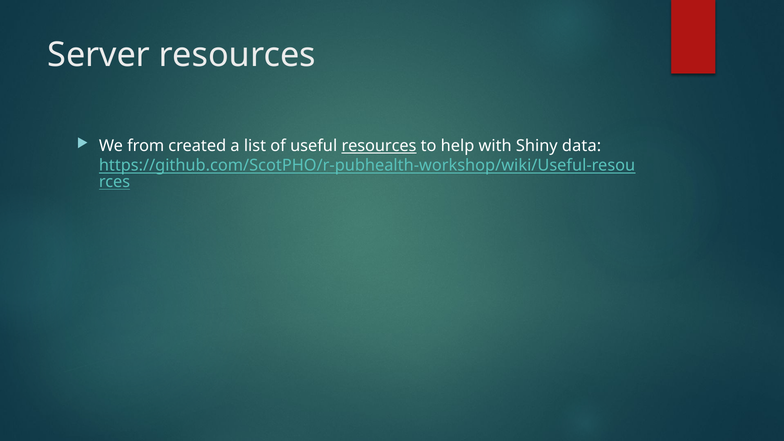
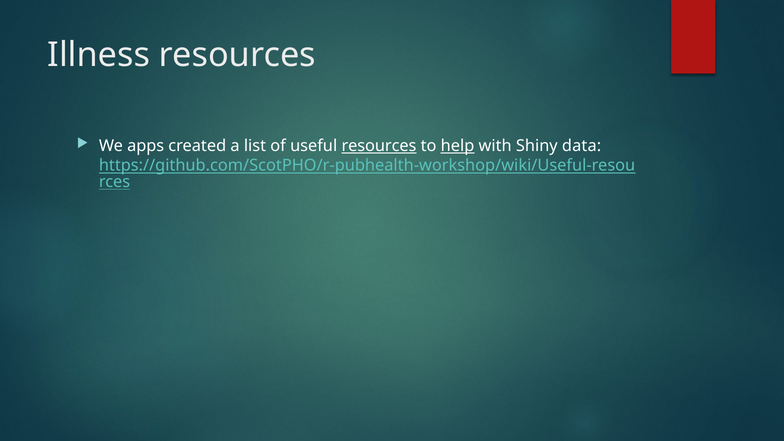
Server: Server -> Illness
from: from -> apps
help underline: none -> present
